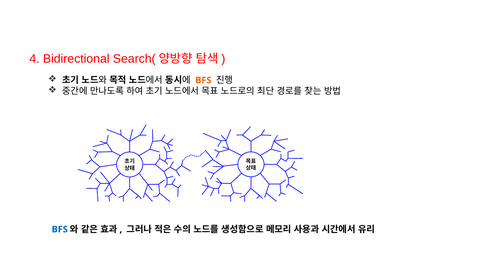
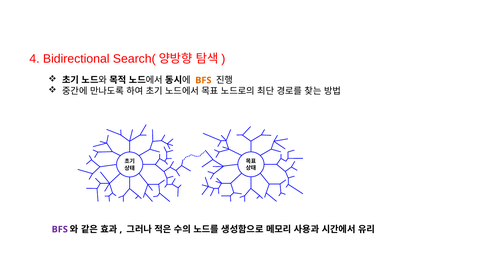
BFS at (60, 229) colour: blue -> purple
